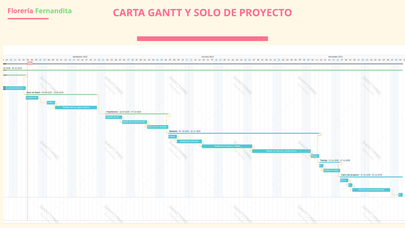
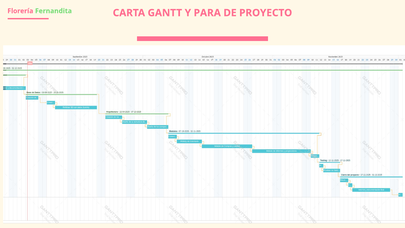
SOLO: SOLO -> PARA
